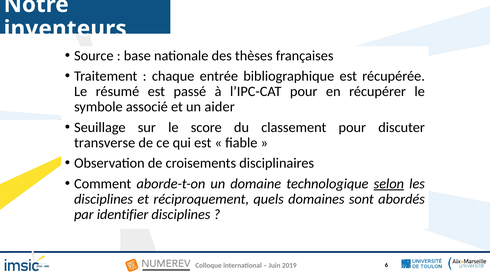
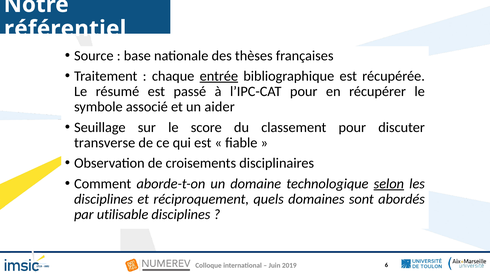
inventeurs: inventeurs -> référentiel
entrée underline: none -> present
identifier: identifier -> utilisable
